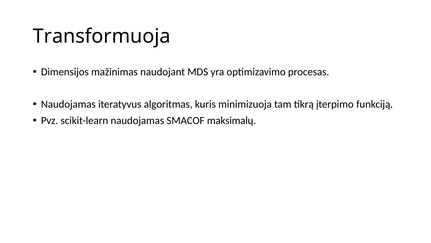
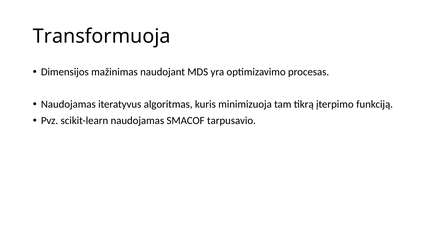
maksimalų: maksimalų -> tarpusavio
